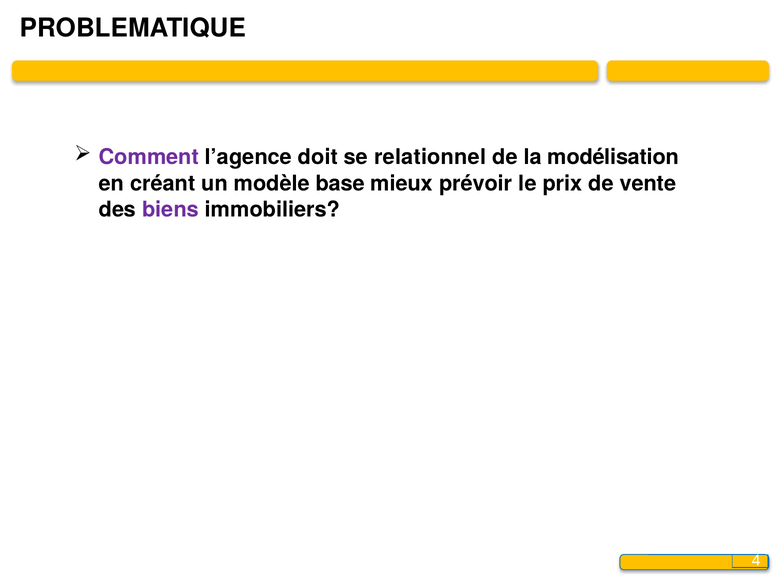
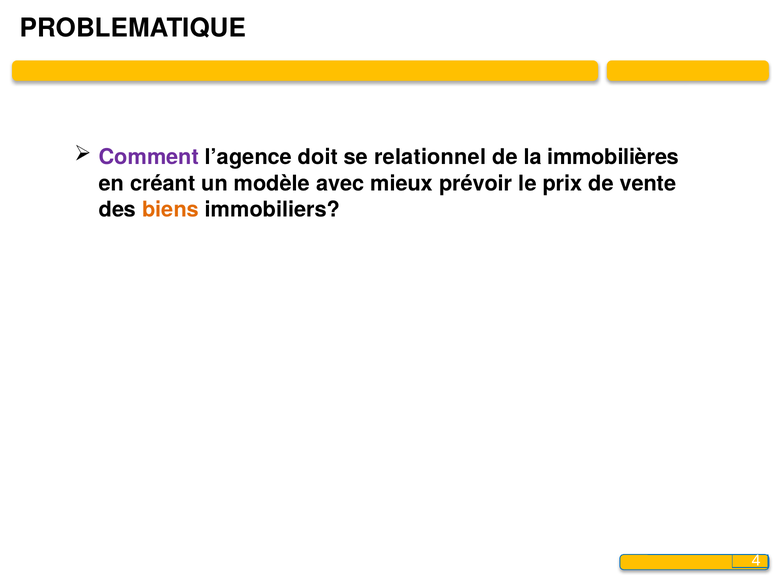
modélisation: modélisation -> immobilières
base: base -> avec
biens colour: purple -> orange
